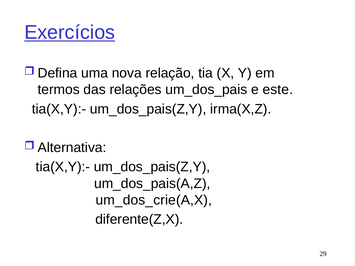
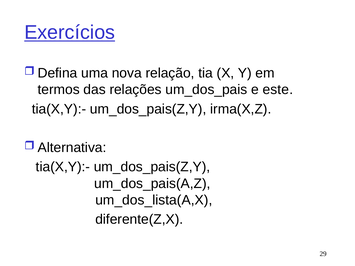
um_dos_crie(A,X: um_dos_crie(A,X -> um_dos_lista(A,X
